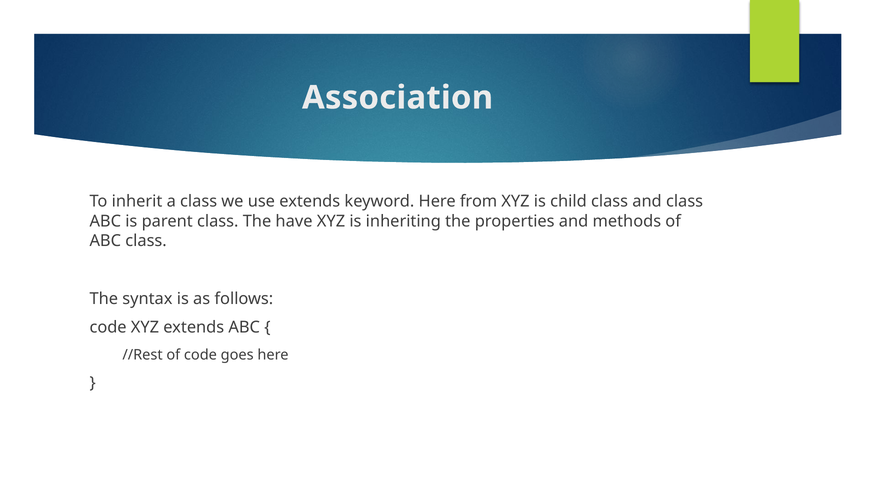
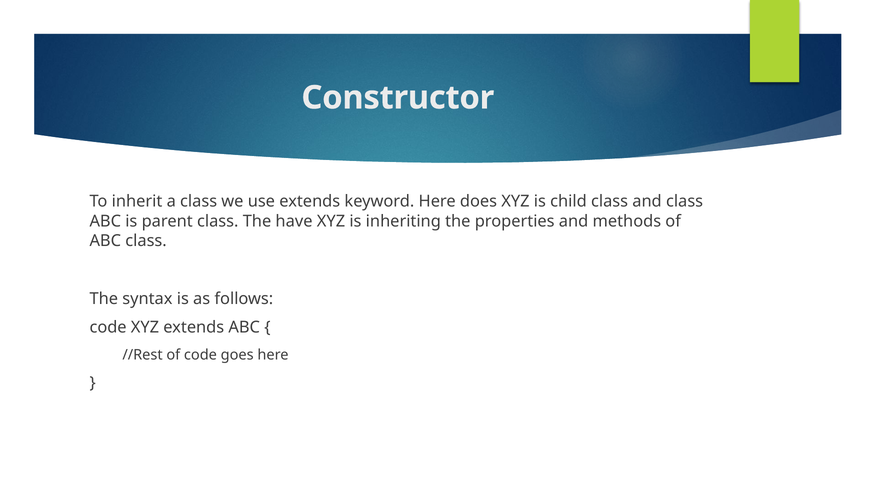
Association: Association -> Constructor
from: from -> does
